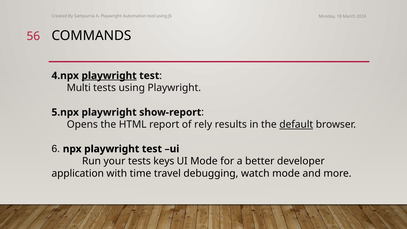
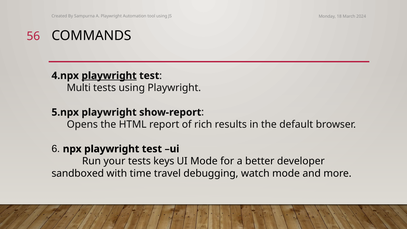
rely: rely -> rich
default underline: present -> none
application: application -> sandboxed
